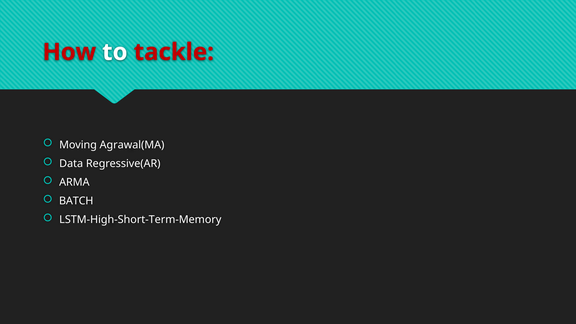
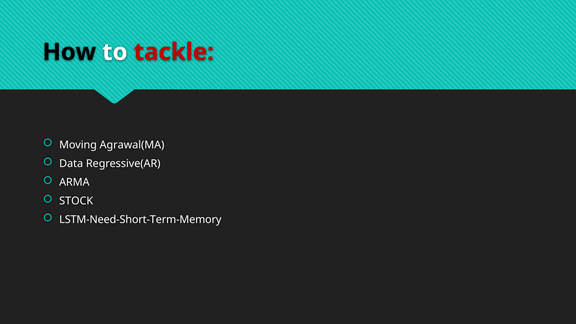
How colour: red -> black
BATCH: BATCH -> STOCK
LSTM-High-Short-Term-Memory: LSTM-High-Short-Term-Memory -> LSTM-Need-Short-Term-Memory
